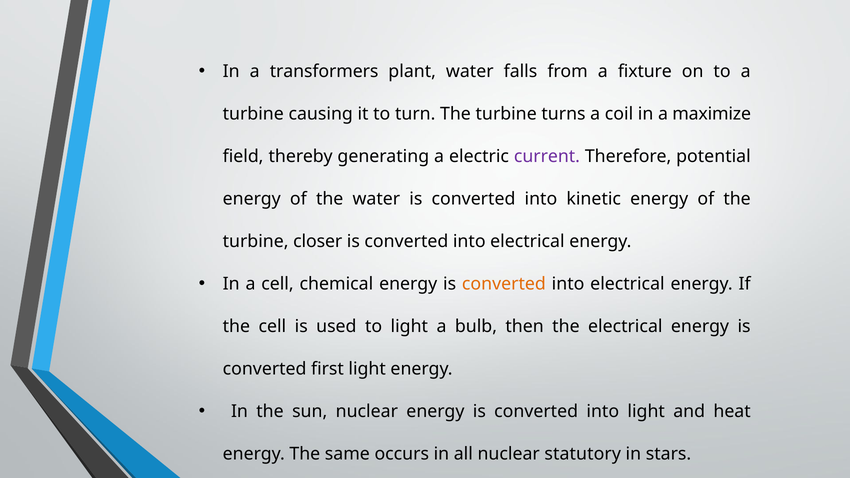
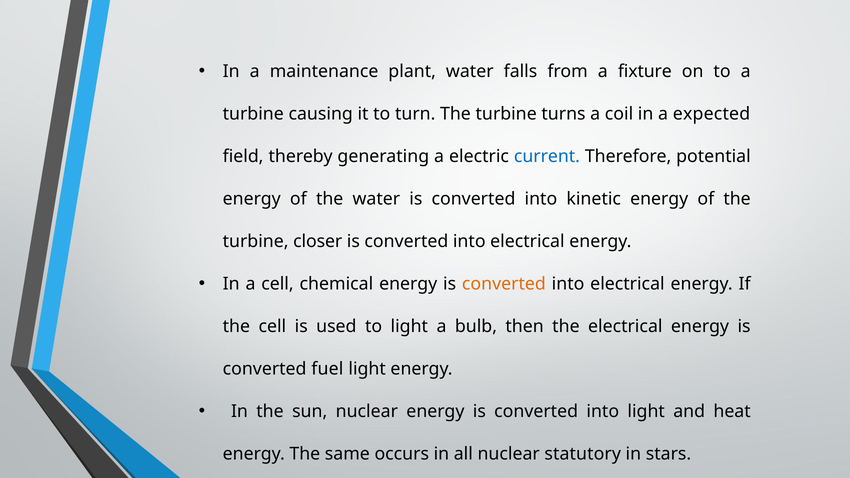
transformers: transformers -> maintenance
maximize: maximize -> expected
current colour: purple -> blue
first: first -> fuel
